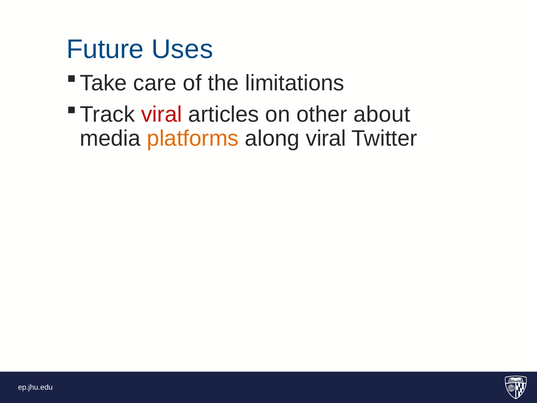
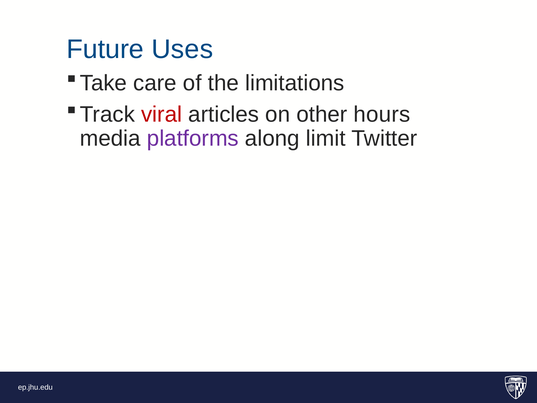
about: about -> hours
platforms colour: orange -> purple
along viral: viral -> limit
